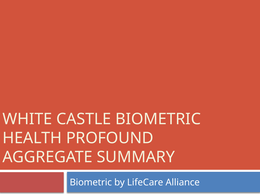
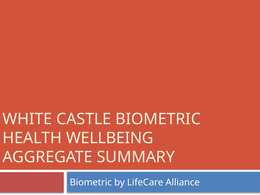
PROFOUND: PROFOUND -> WELLBEING
